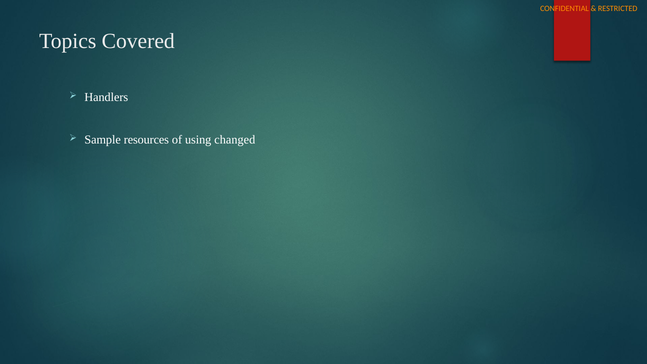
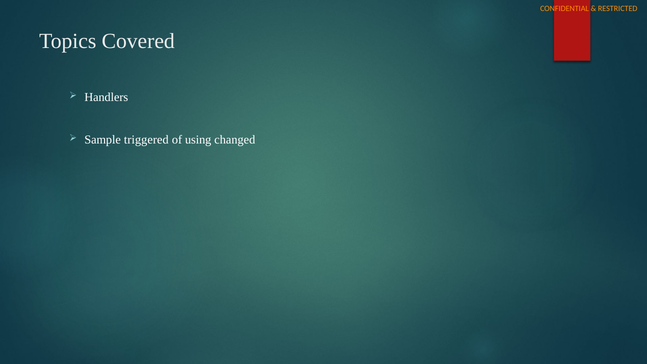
resources: resources -> triggered
